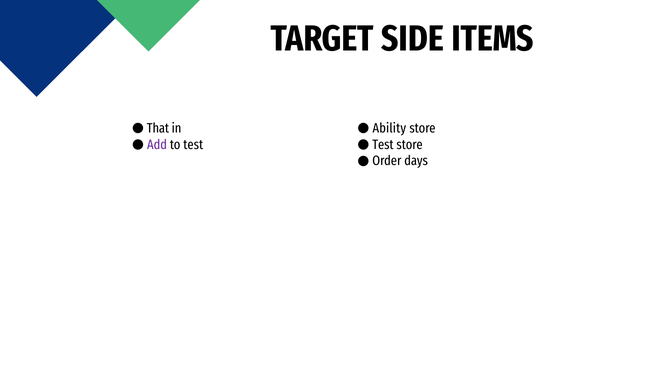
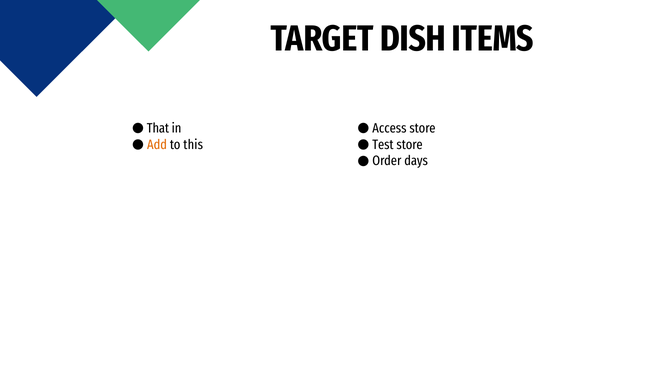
SIDE: SIDE -> DISH
Ability: Ability -> Access
Add colour: purple -> orange
to test: test -> this
